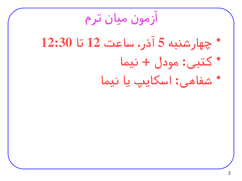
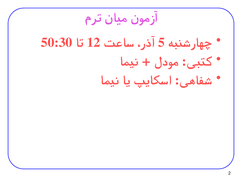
12:30: 12:30 -> 50:30
